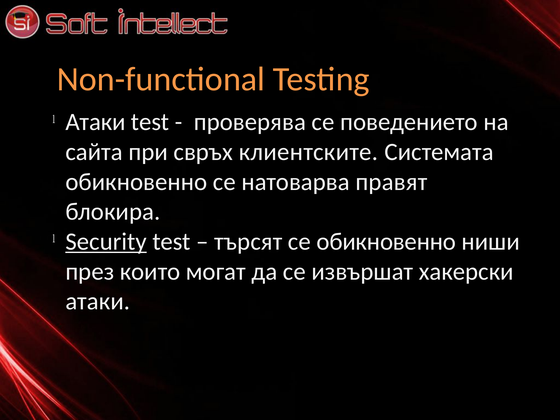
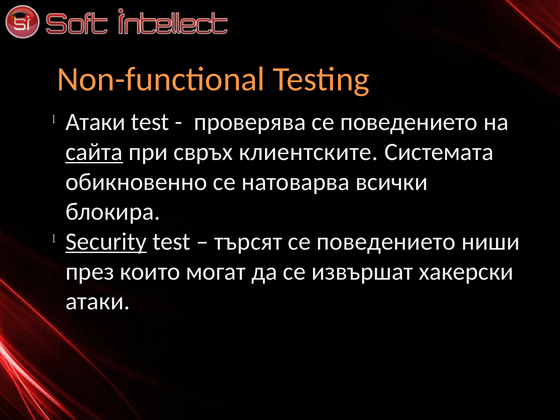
сайта underline: none -> present
правят: правят -> всички
търсят се обикновенно: обикновенно -> поведението
